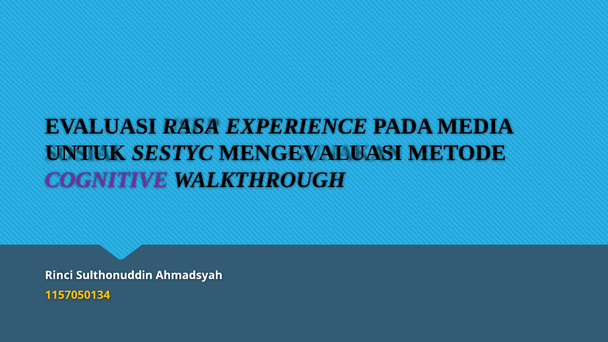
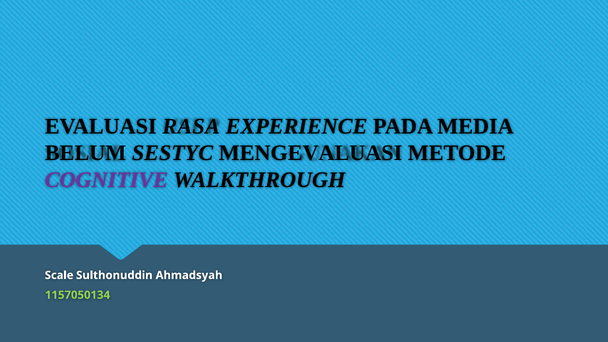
UNTUK: UNTUK -> BELUM
Rinci: Rinci -> Scale
1157050134 colour: yellow -> light green
